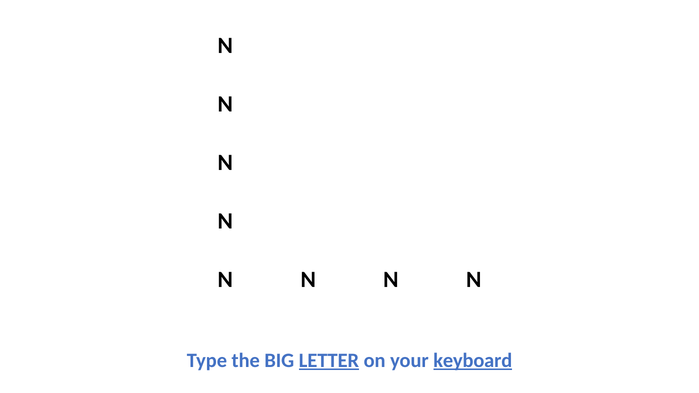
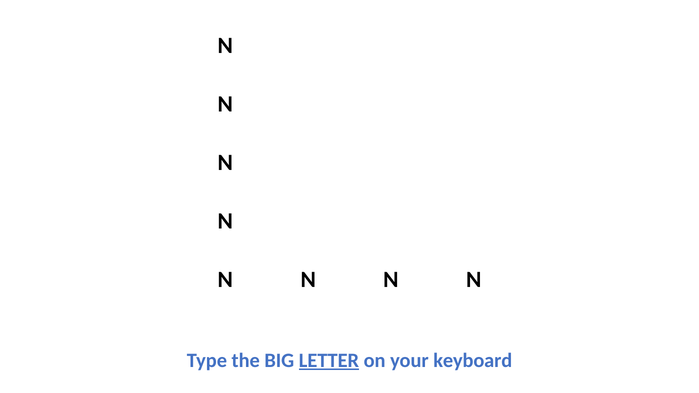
keyboard underline: present -> none
